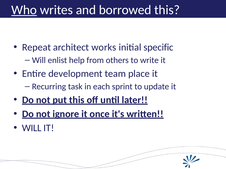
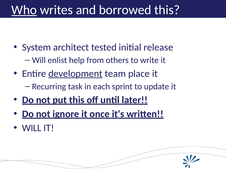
Repeat: Repeat -> System
works: works -> tested
specific: specific -> release
development underline: none -> present
